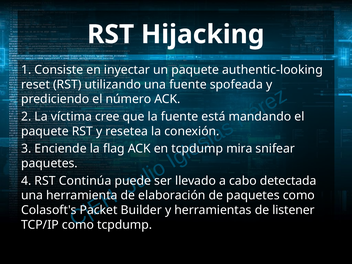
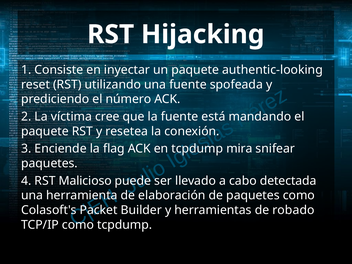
Continúa: Continúa -> Malicioso
listener: listener -> robado
